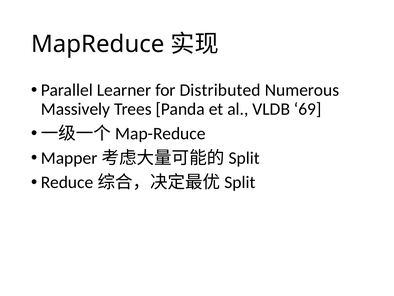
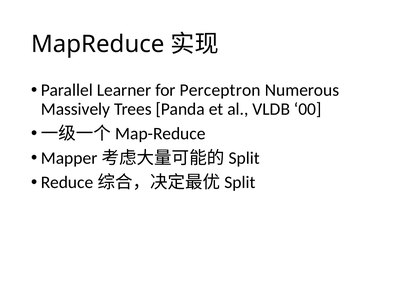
Distributed: Distributed -> Perceptron
69: 69 -> 00
